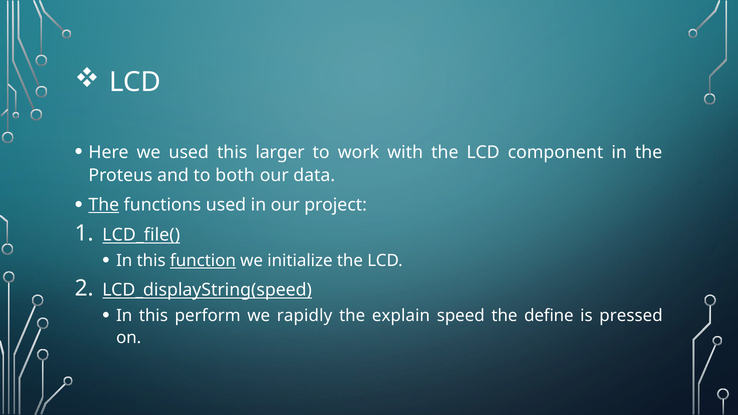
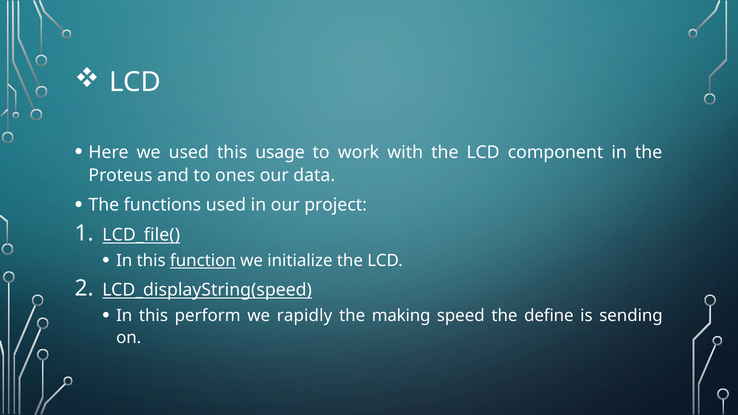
larger: larger -> usage
both: both -> ones
The at (104, 205) underline: present -> none
explain: explain -> making
pressed: pressed -> sending
